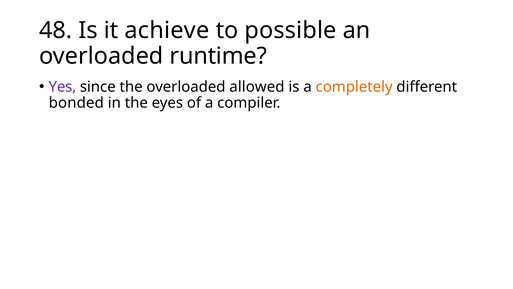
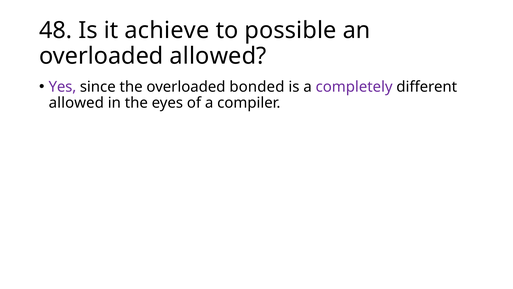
overloaded runtime: runtime -> allowed
allowed: allowed -> bonded
completely colour: orange -> purple
bonded at (76, 103): bonded -> allowed
